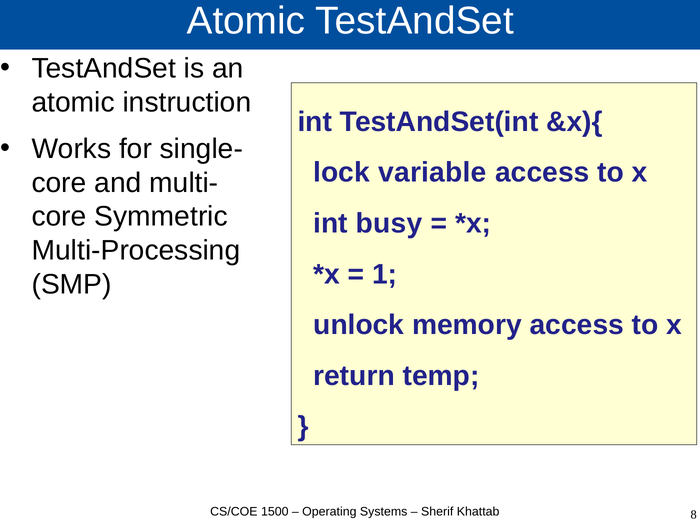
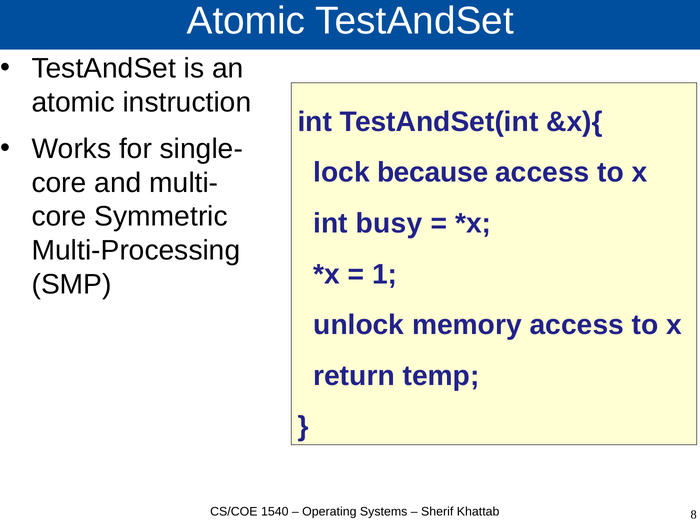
variable: variable -> because
1500: 1500 -> 1540
